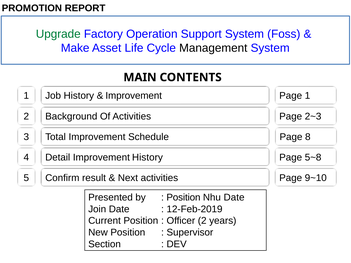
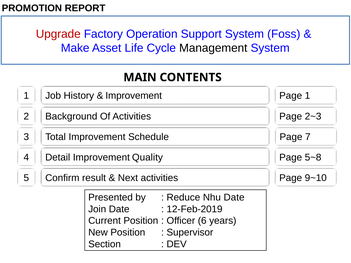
Upgrade colour: green -> red
8: 8 -> 7
Improvement History: History -> Quality
Position at (183, 198): Position -> Reduce
Officer 2: 2 -> 6
